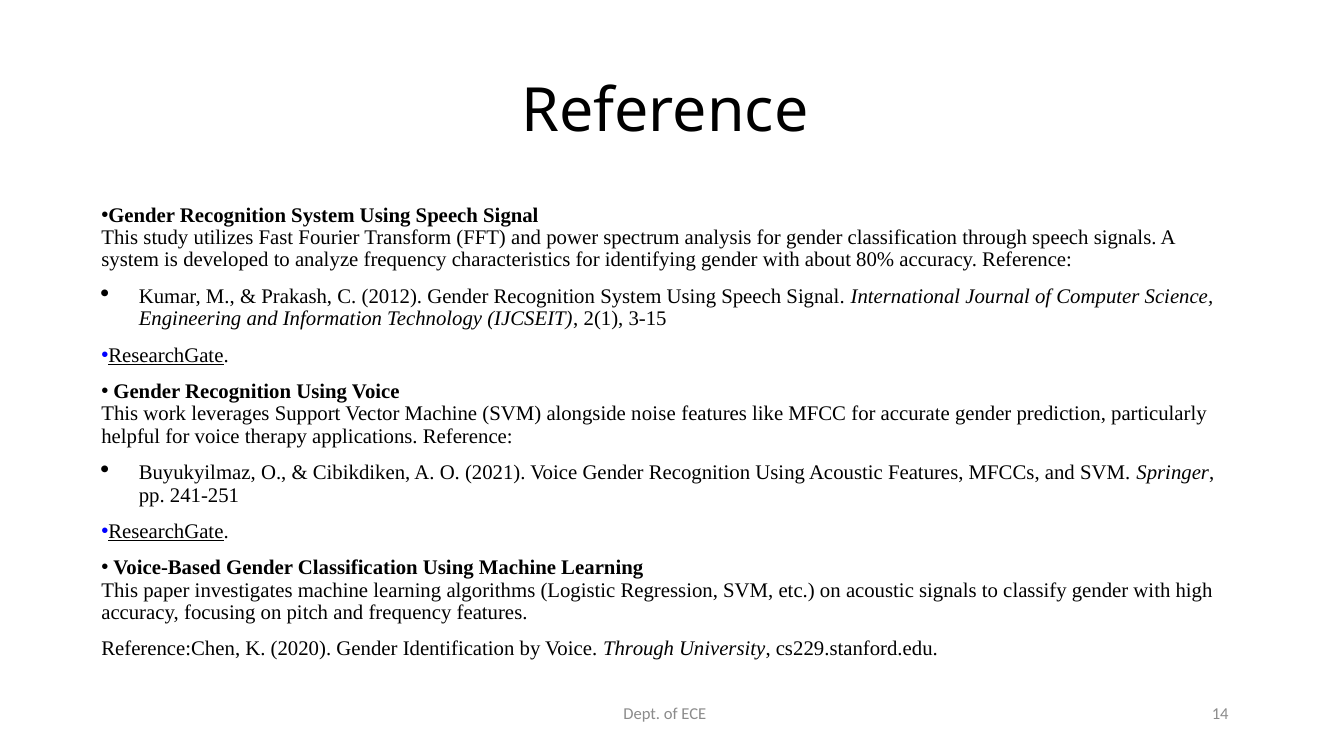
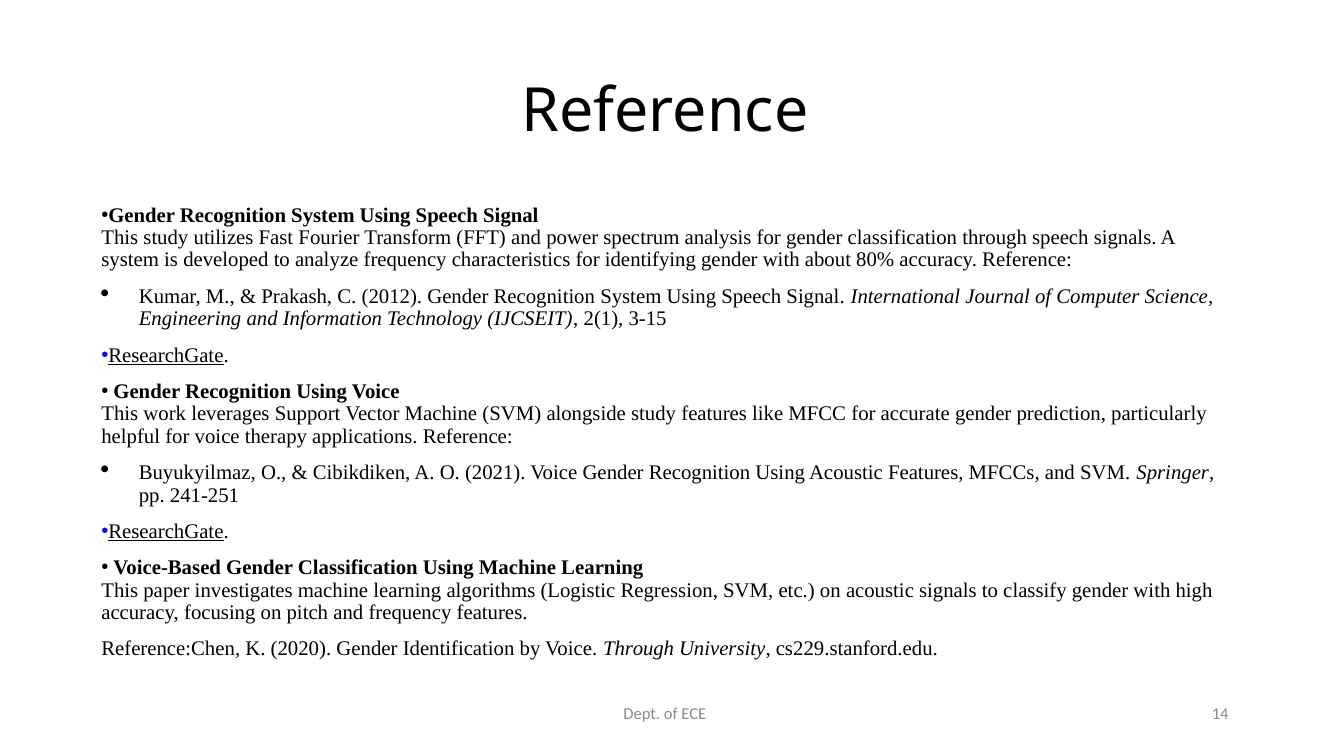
alongside noise: noise -> study
